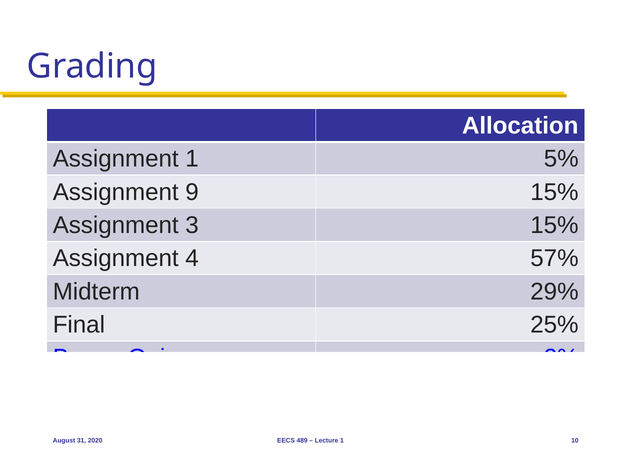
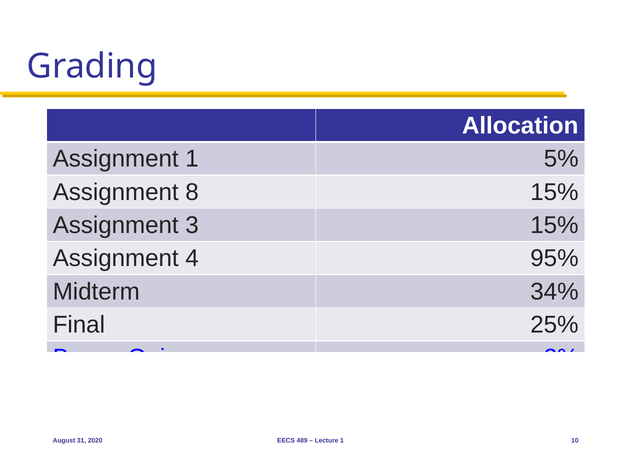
9: 9 -> 8
57%: 57% -> 95%
29%: 29% -> 34%
